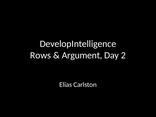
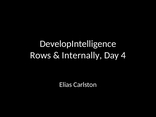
Argument: Argument -> Internally
2: 2 -> 4
